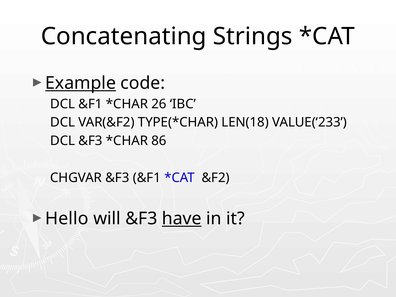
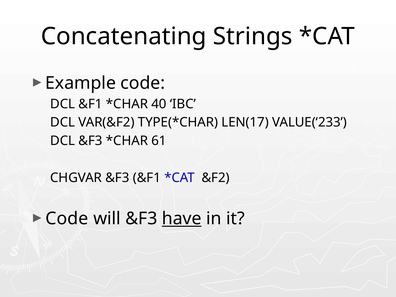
Example underline: present -> none
26: 26 -> 40
LEN(18: LEN(18 -> LEN(17
86: 86 -> 61
Hello at (67, 219): Hello -> Code
